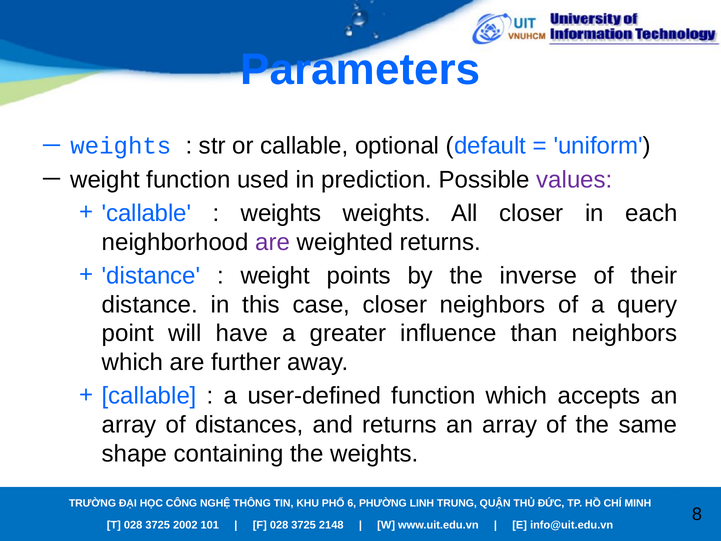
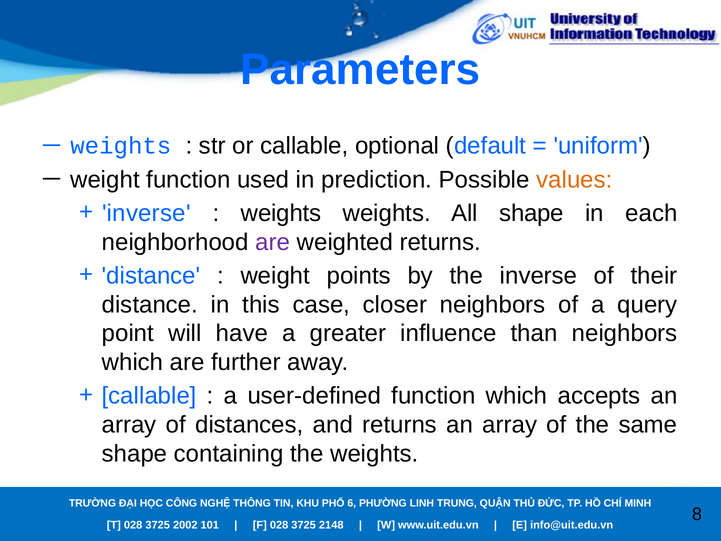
values colour: purple -> orange
callable at (147, 213): callable -> inverse
All closer: closer -> shape
